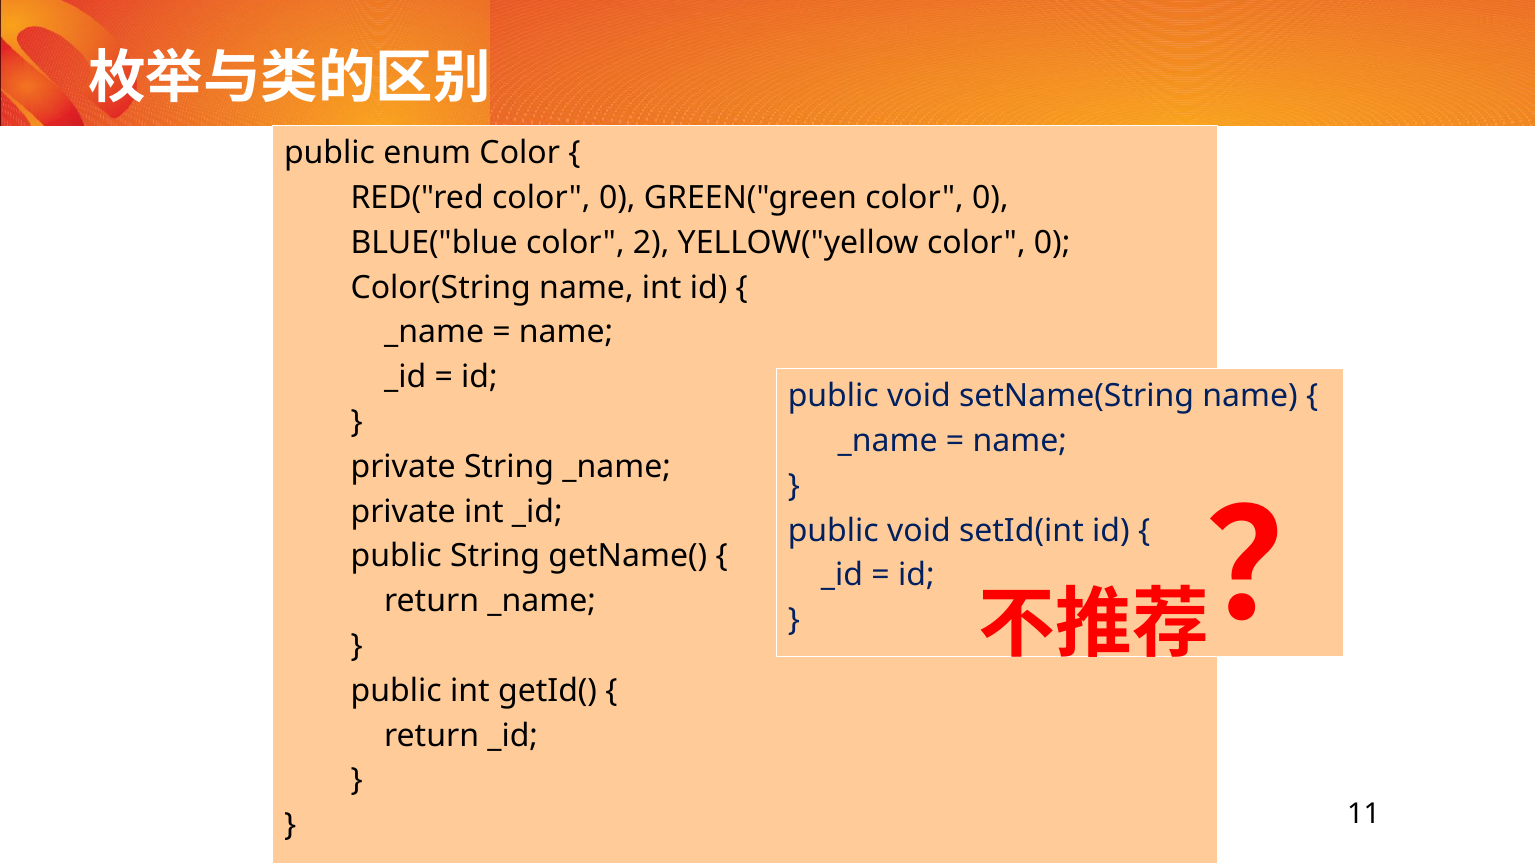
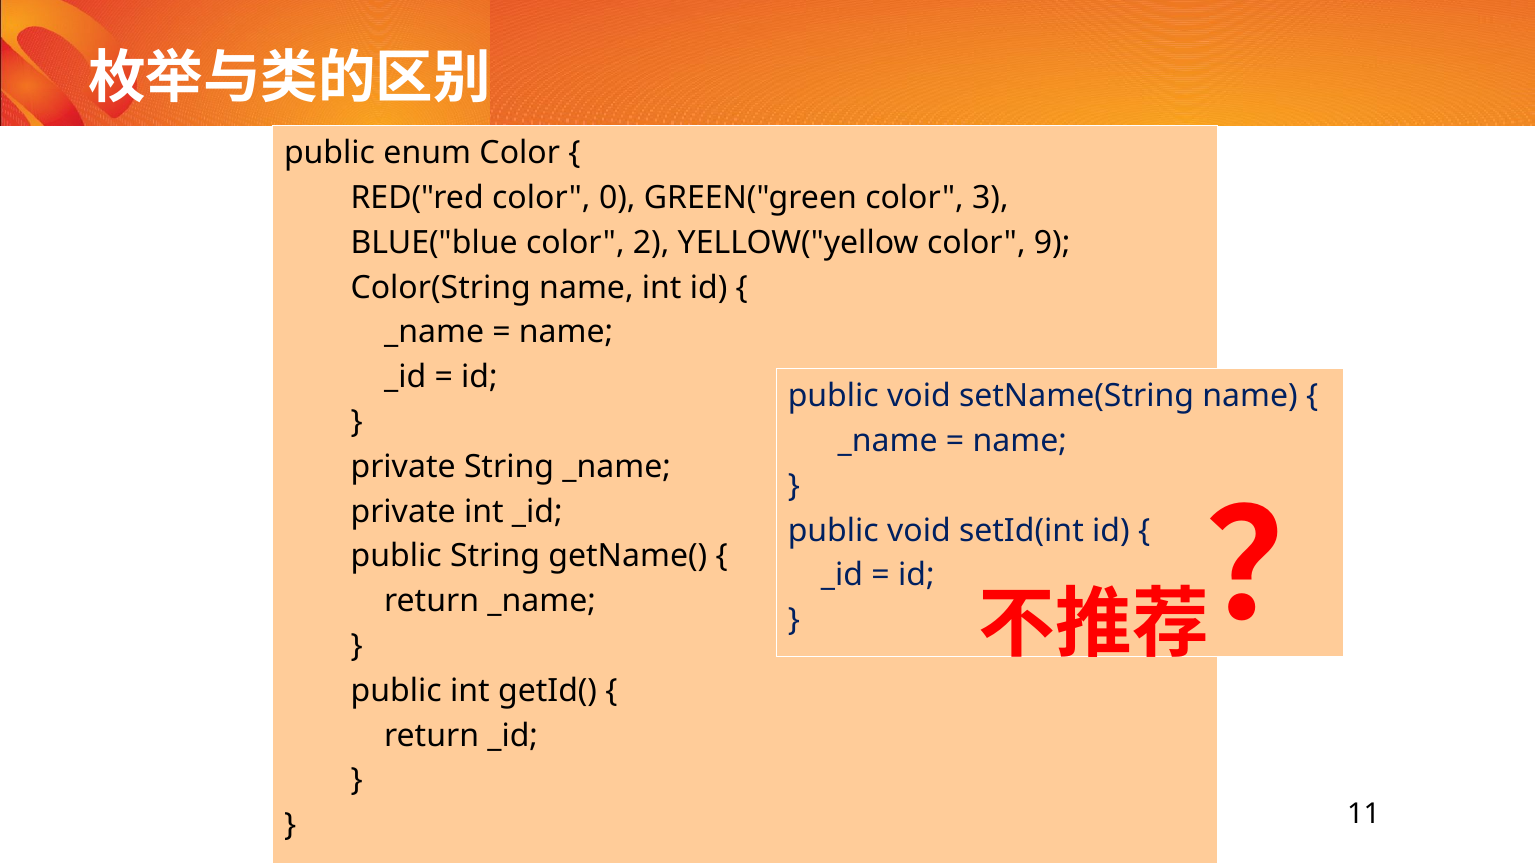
GREEN("green color 0: 0 -> 3
YELLOW("yellow color 0: 0 -> 9
